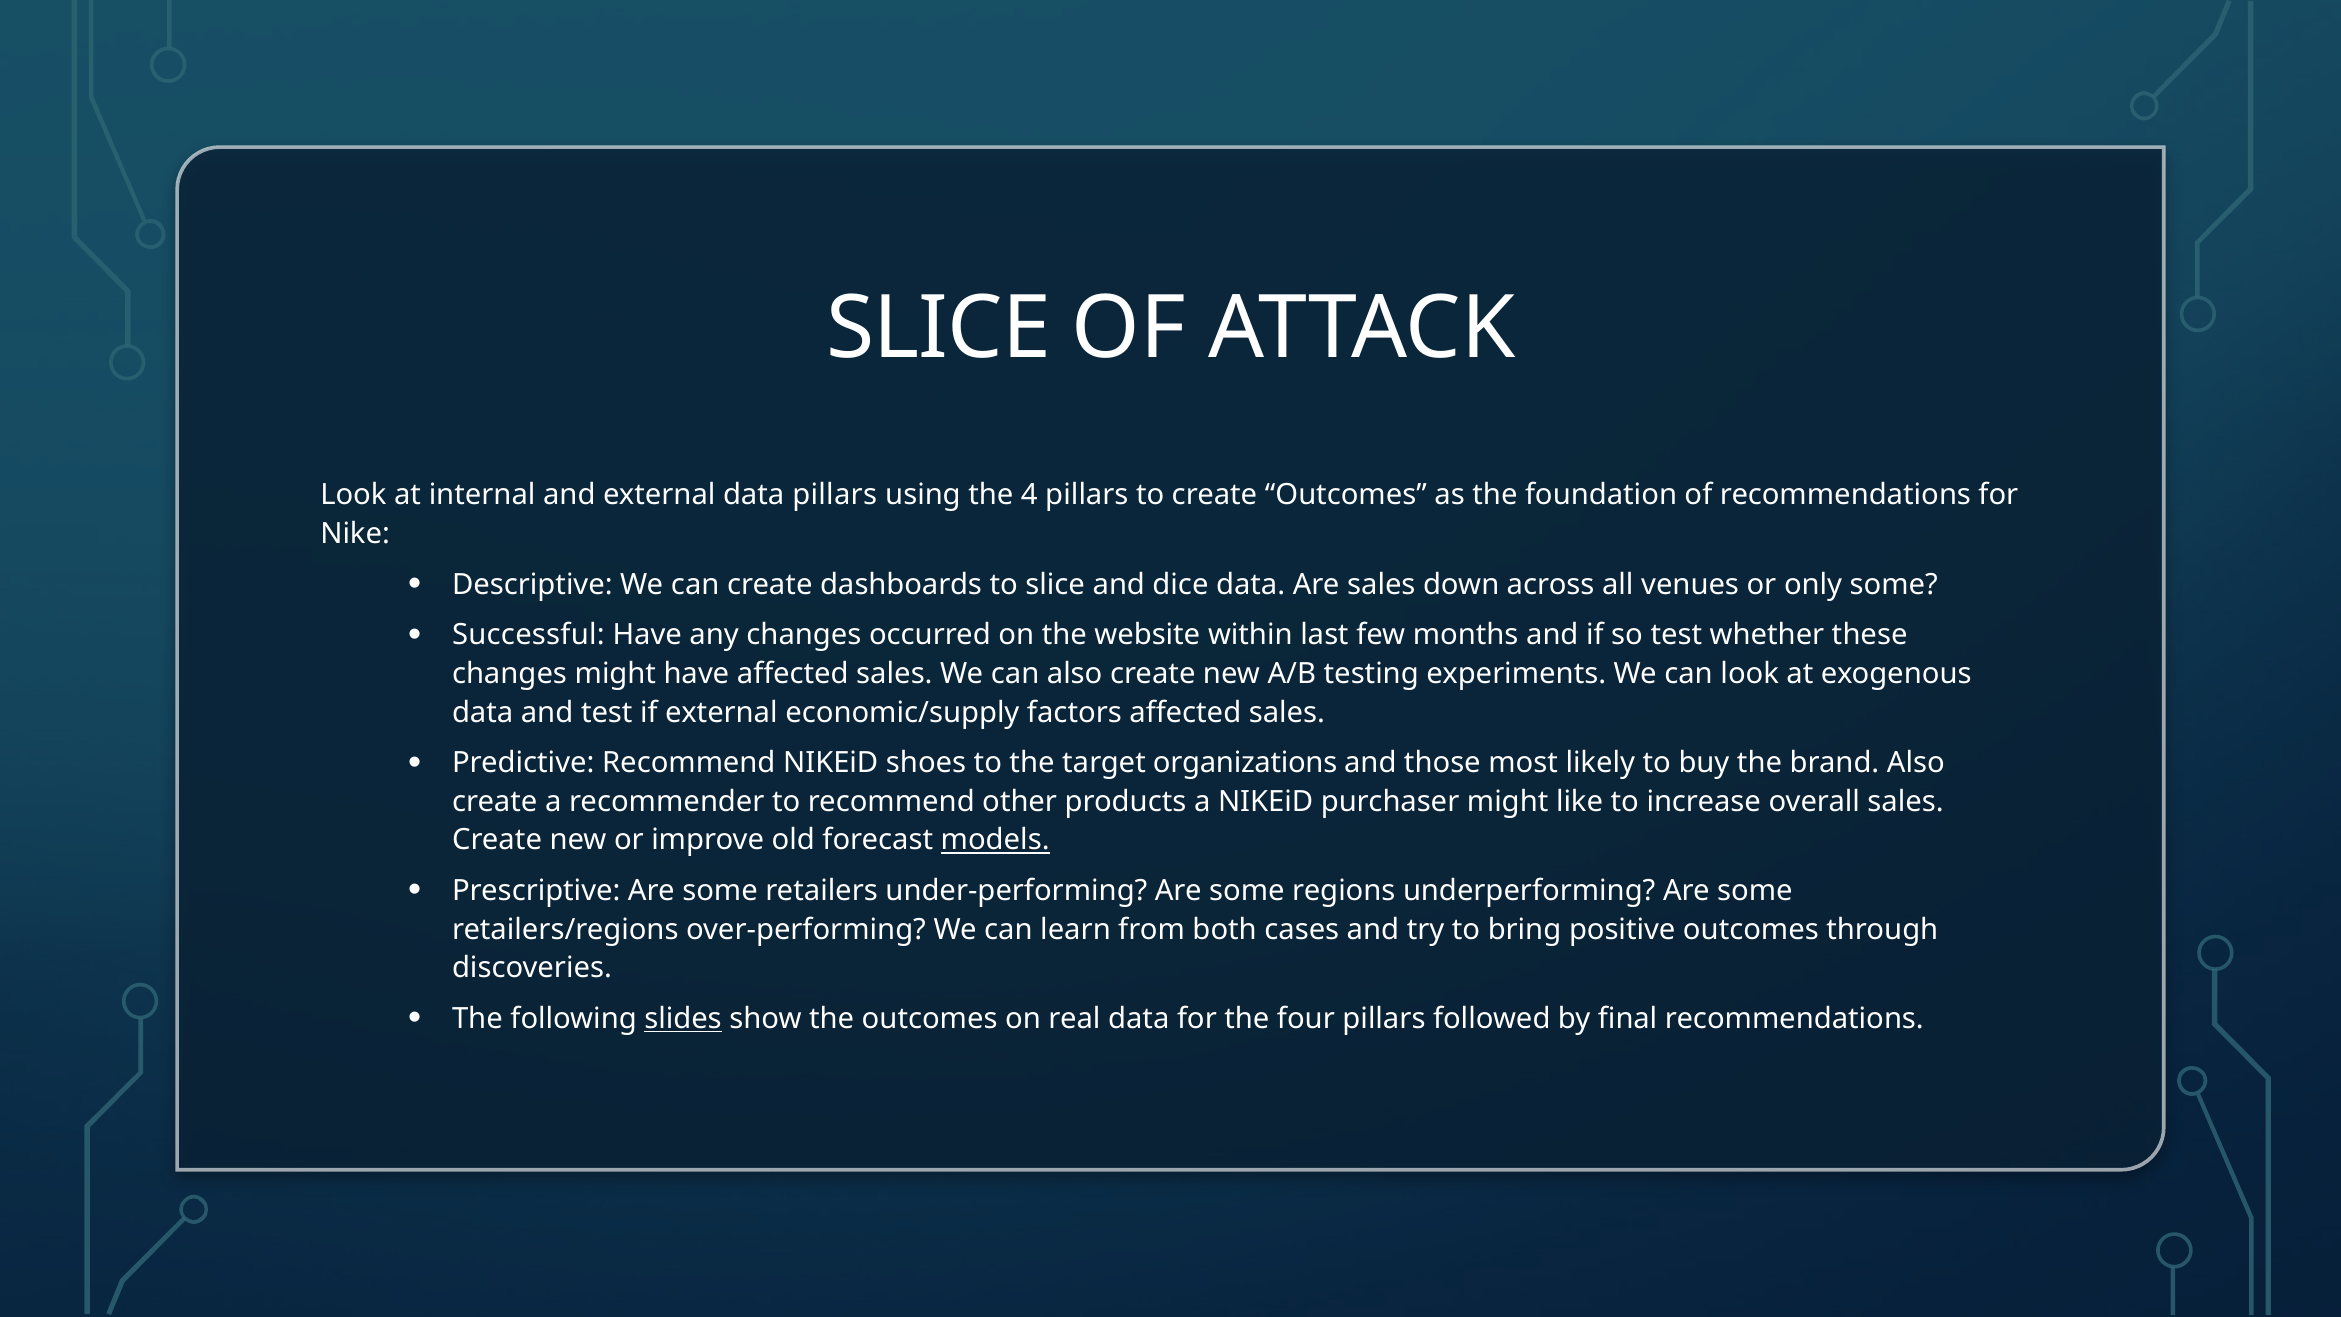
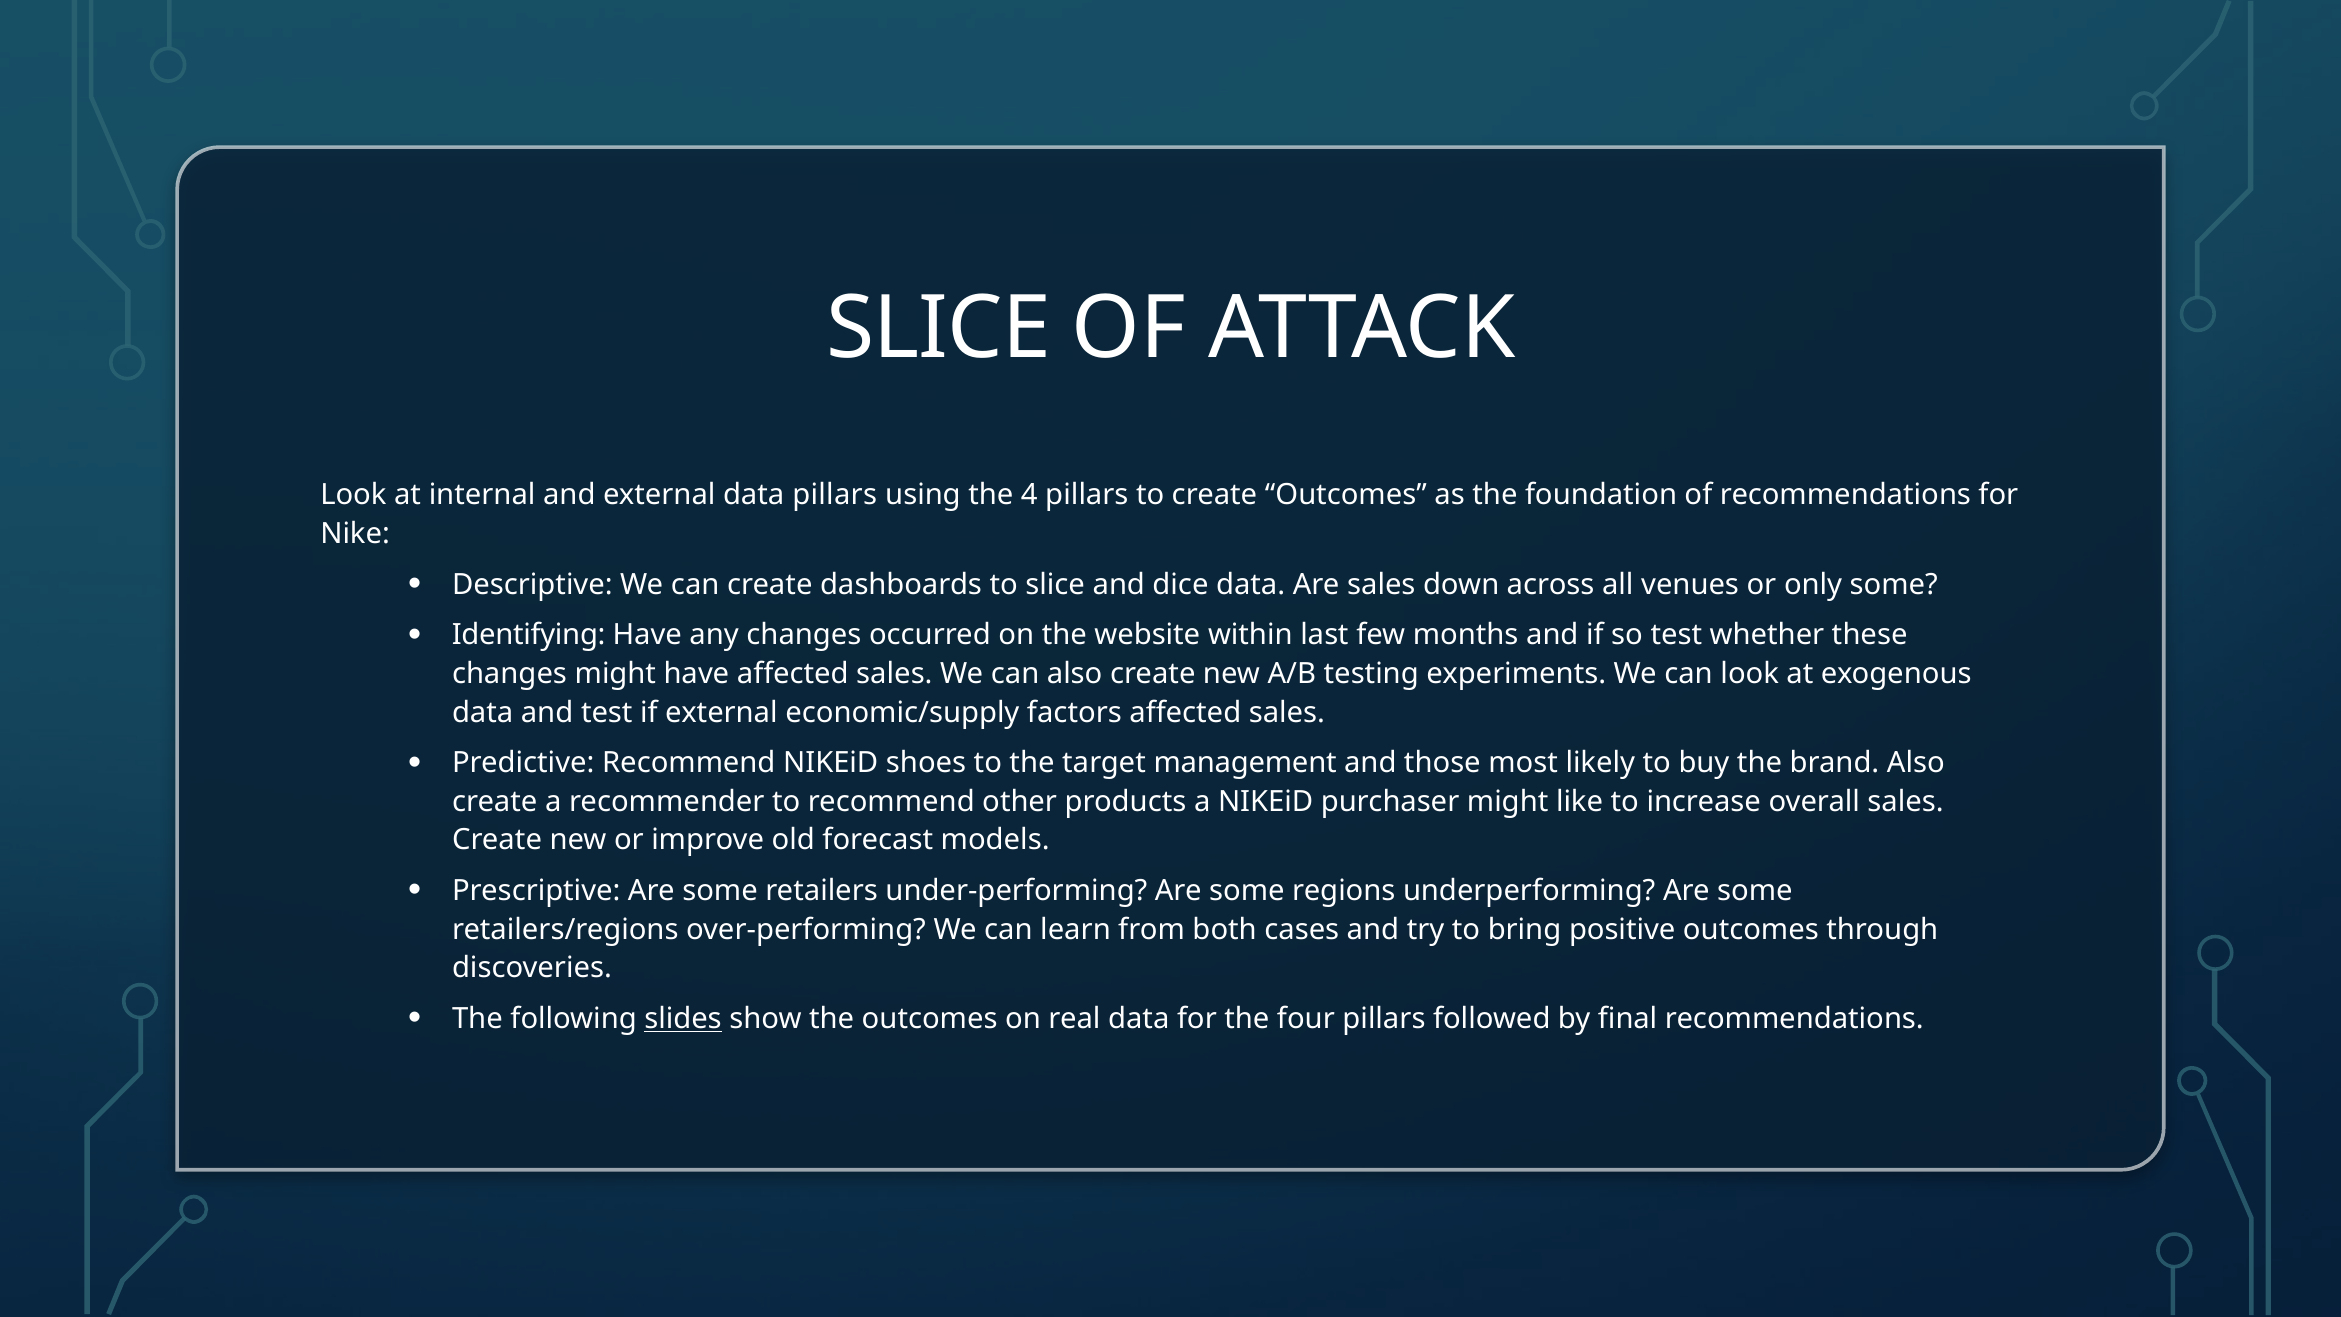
Successful: Successful -> Identifying
organizations: organizations -> management
models underline: present -> none
